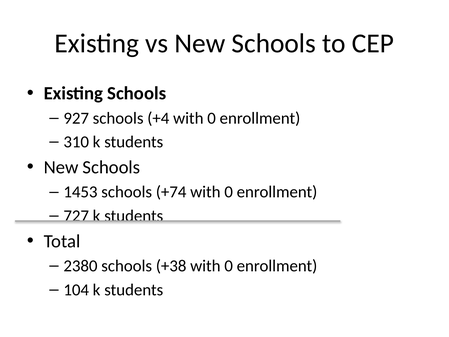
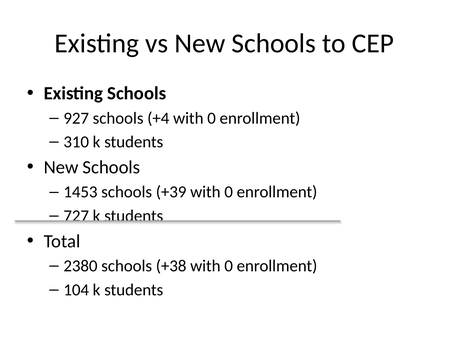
+74: +74 -> +39
